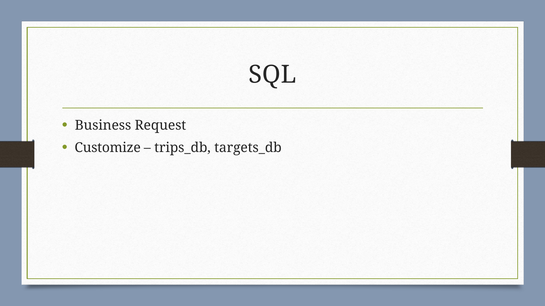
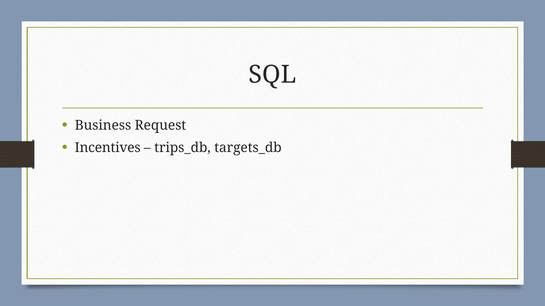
Customize: Customize -> Incentives
